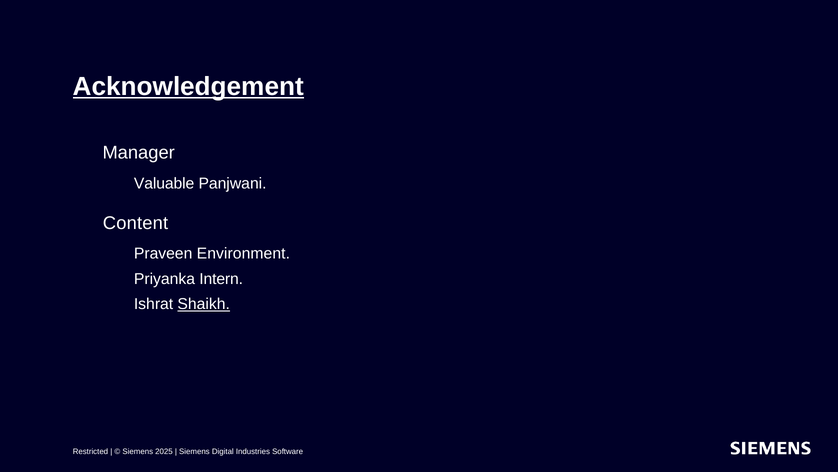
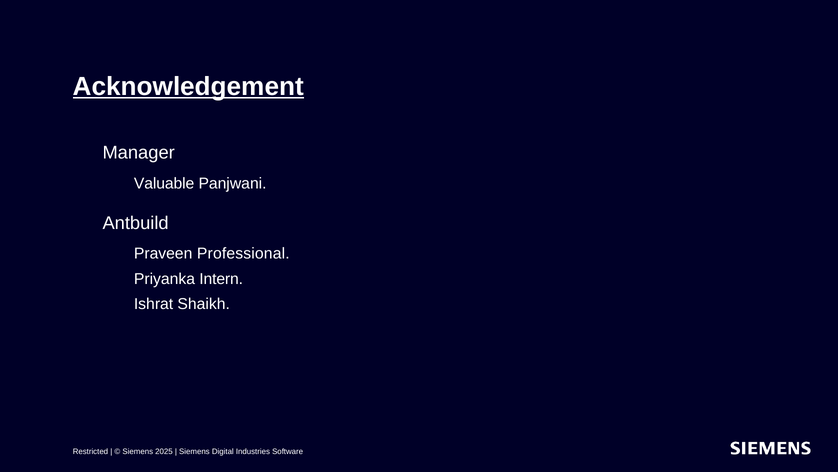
Content: Content -> Antbuild
Environment: Environment -> Professional
Shaikh underline: present -> none
